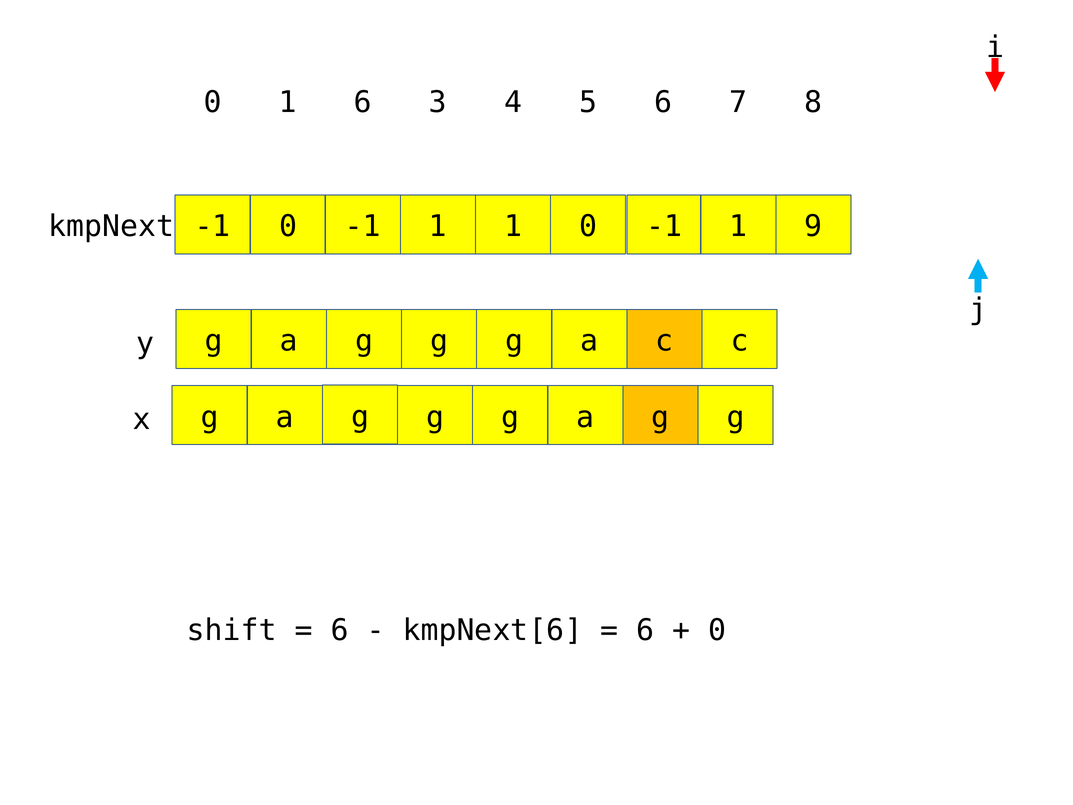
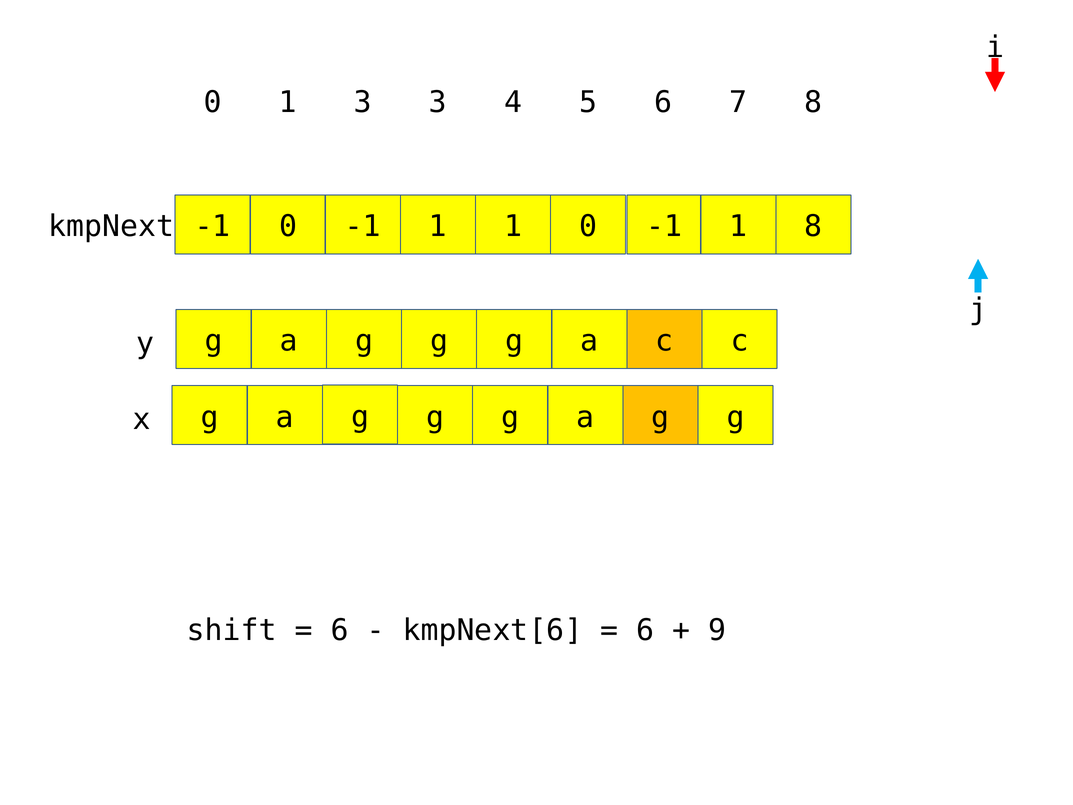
1 6: 6 -> 3
1 9: 9 -> 8
0 at (717, 630): 0 -> 9
